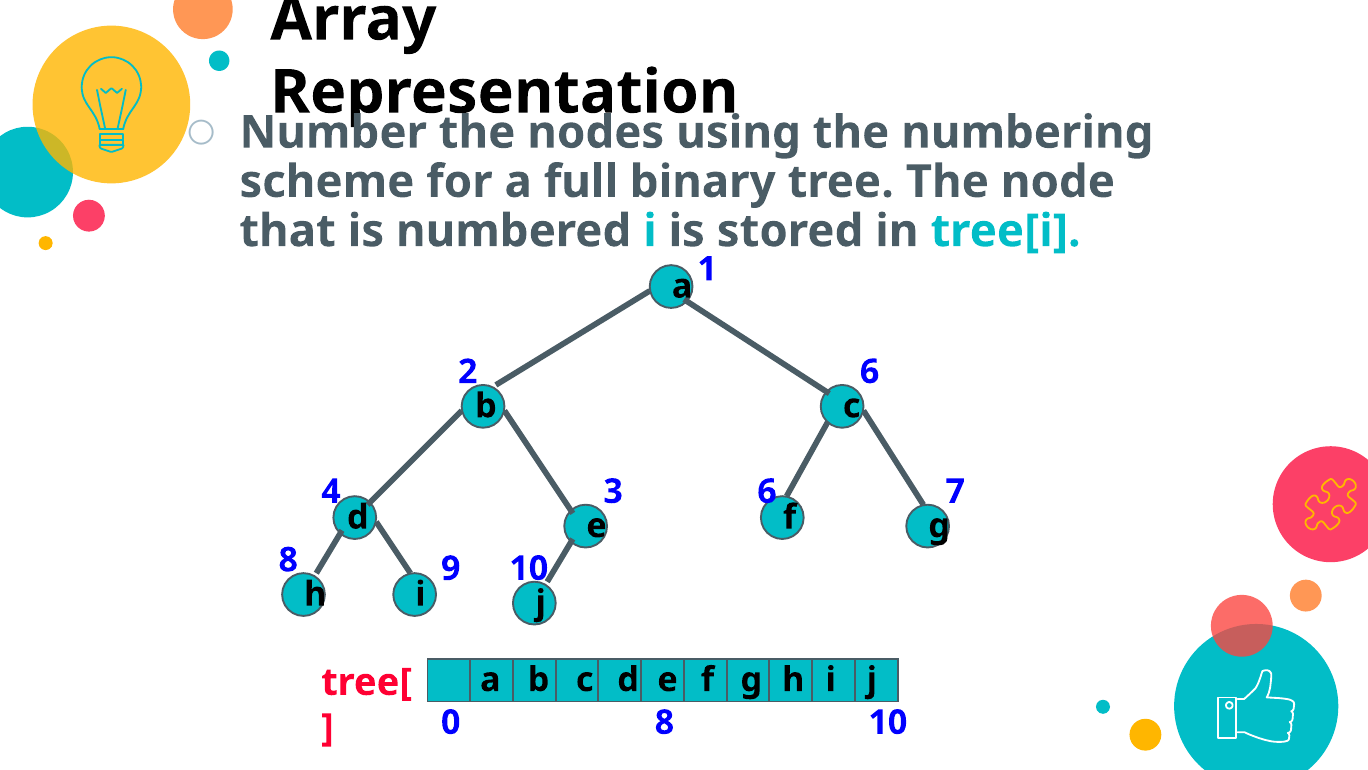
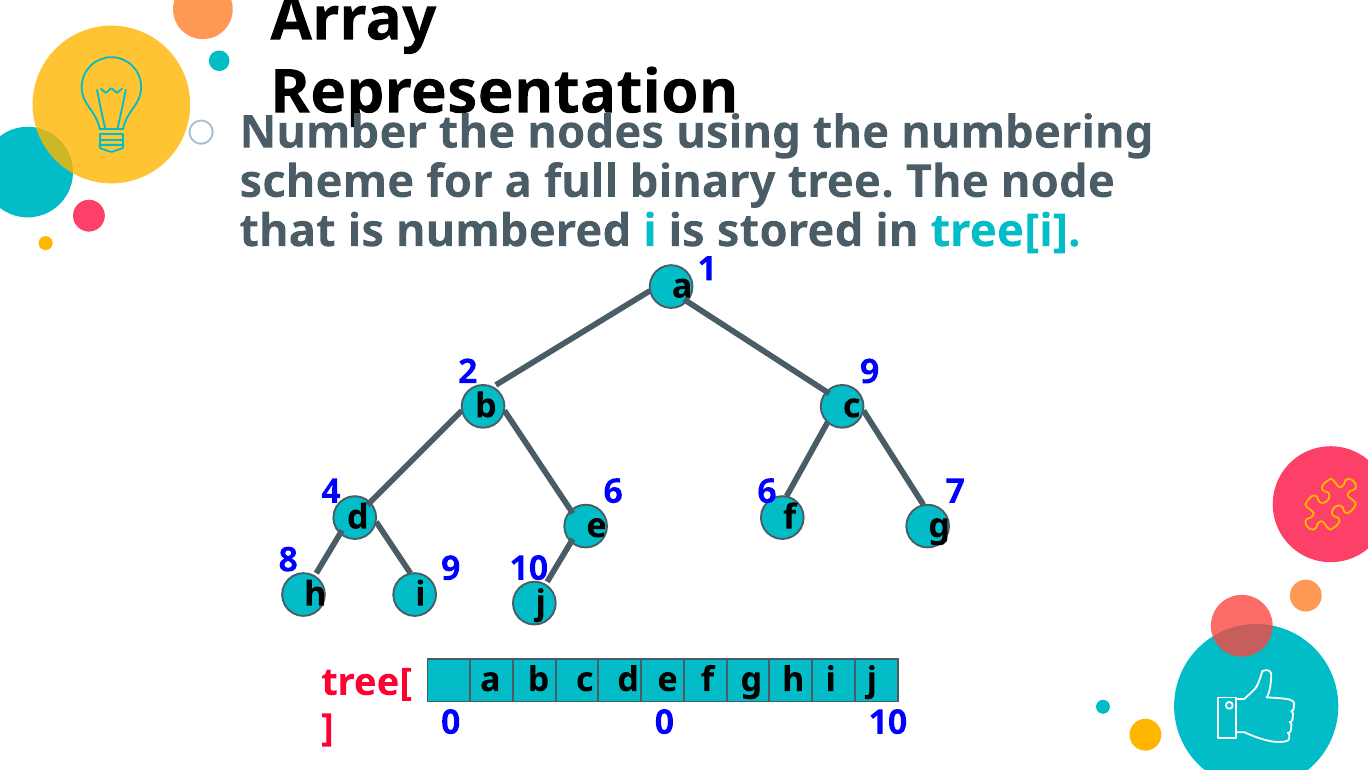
2 6: 6 -> 9
4 3: 3 -> 6
0 8: 8 -> 0
